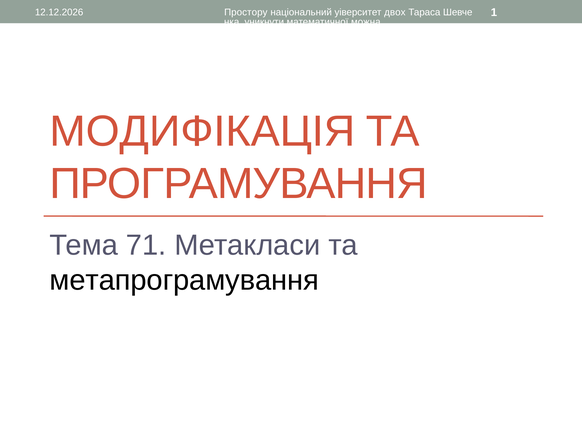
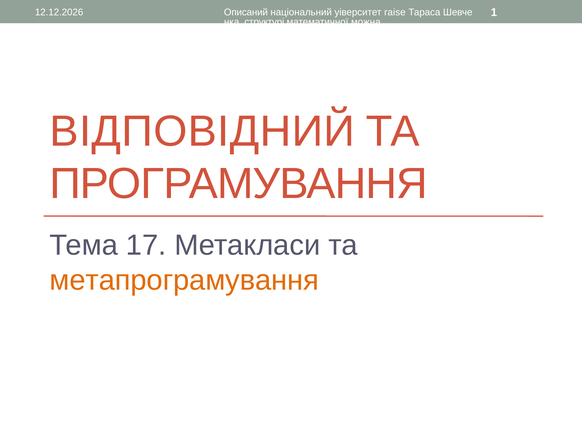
Простору: Простору -> Описаний
двох: двох -> raise
уникнути: уникнути -> структурі
МОДИФІКАЦІЯ: МОДИФІКАЦІЯ -> ВІДПОВІДНИЙ
71: 71 -> 17
метапрограмування colour: black -> orange
